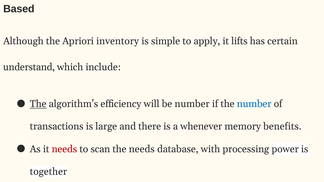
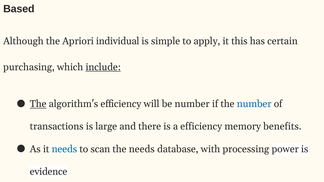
inventory: inventory -> individual
lifts: lifts -> this
understand: understand -> purchasing
include underline: none -> present
a whenever: whenever -> efficiency
needs at (64, 149) colour: red -> blue
together: together -> evidence
